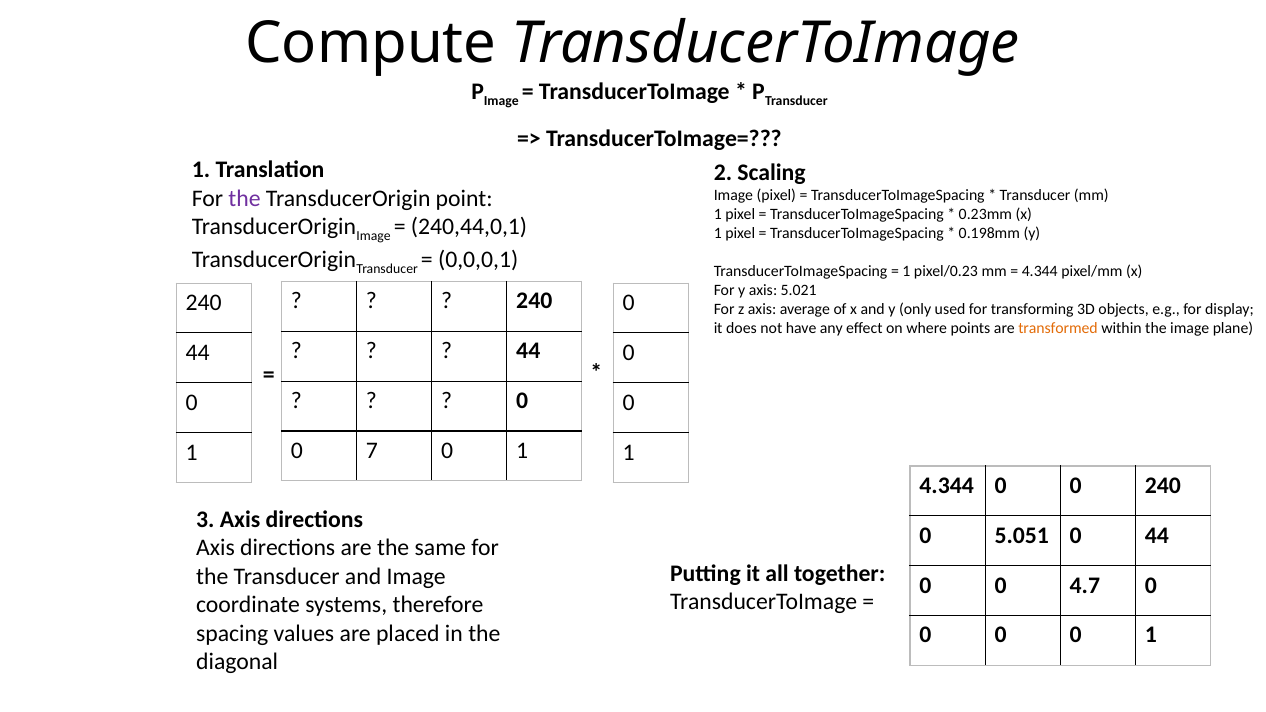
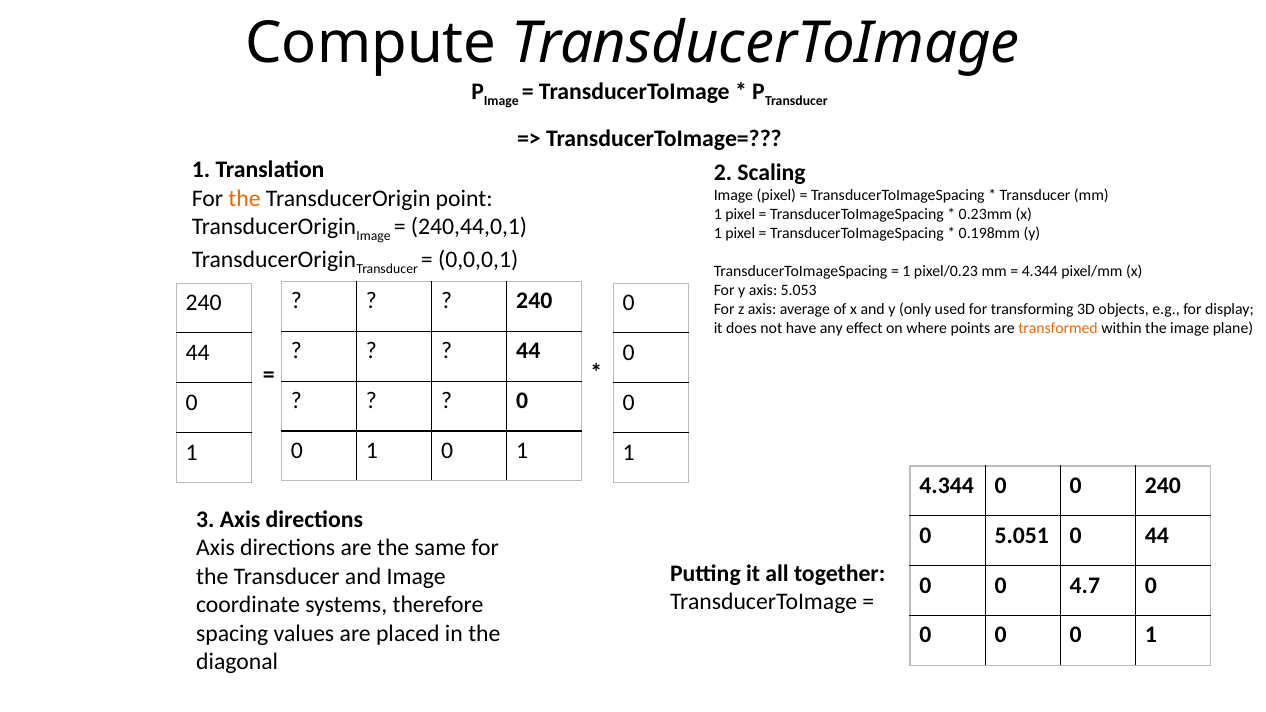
the at (245, 199) colour: purple -> orange
5.021: 5.021 -> 5.053
7 at (372, 451): 7 -> 1
